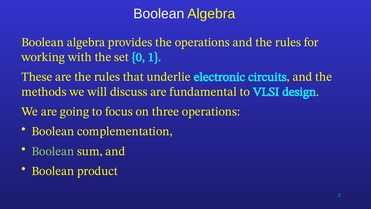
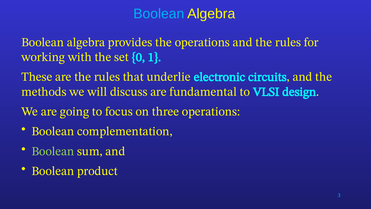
Boolean at (159, 14) colour: white -> light blue
